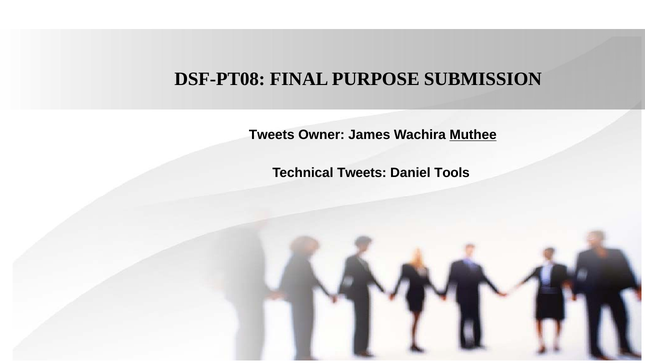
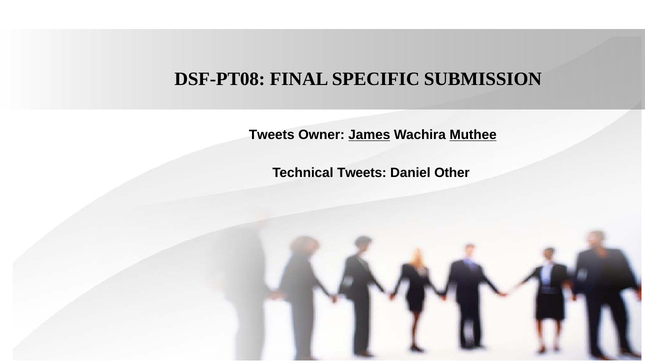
PURPOSE: PURPOSE -> SPECIFIC
James underline: none -> present
Tools: Tools -> Other
